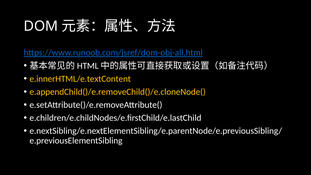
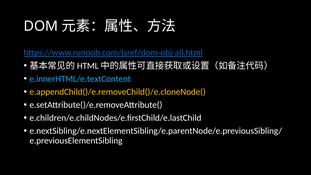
e.innerHTML/e.textContent colour: yellow -> light blue
